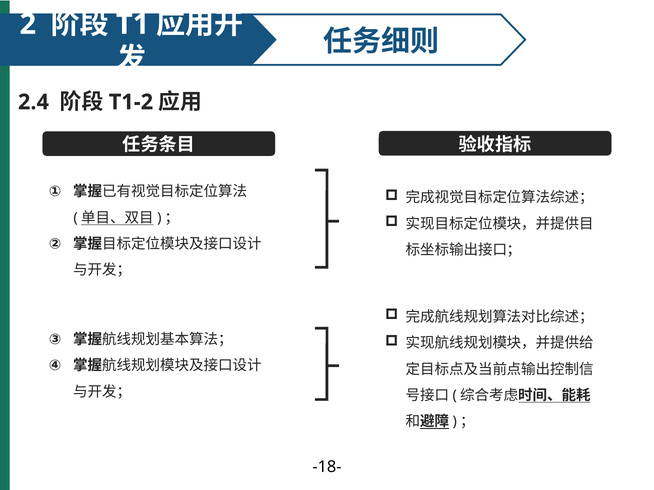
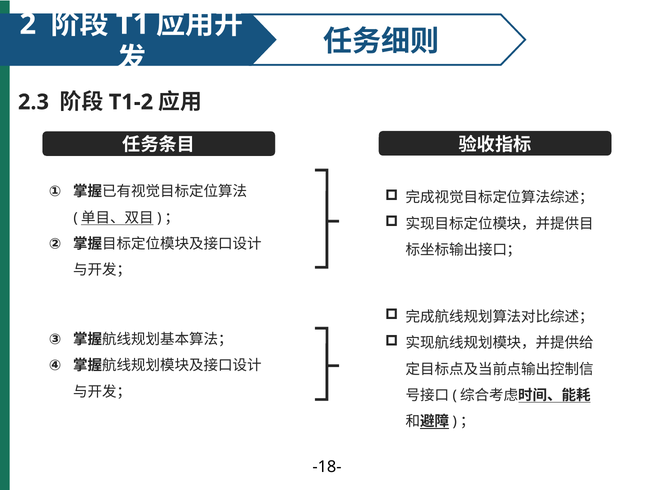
2.4: 2.4 -> 2.3
